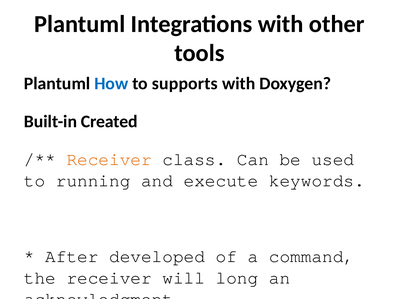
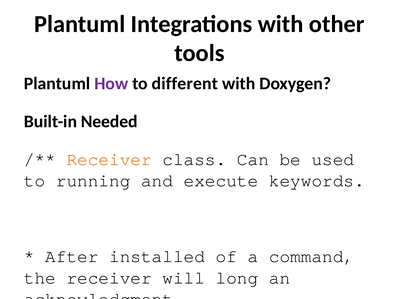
How colour: blue -> purple
supports: supports -> different
Created: Created -> Needed
developed: developed -> installed
